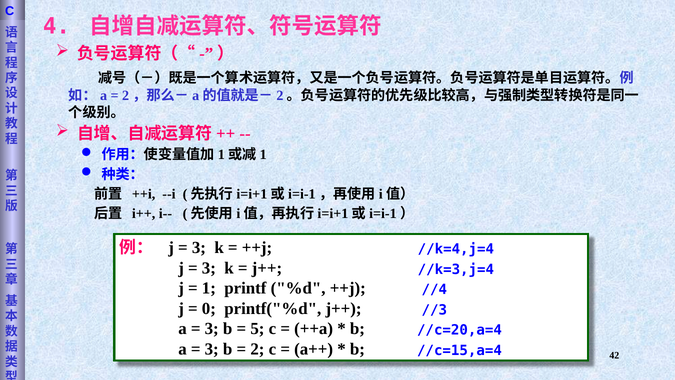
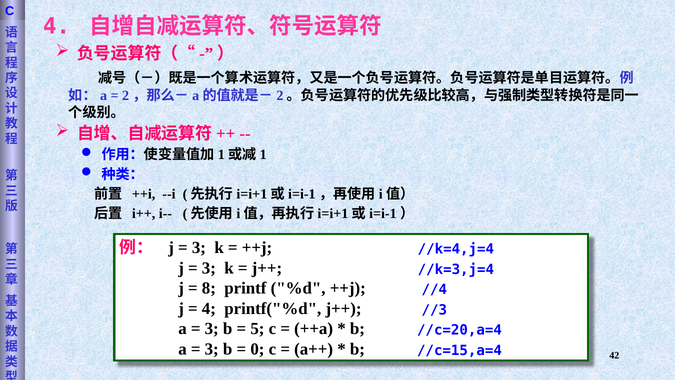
1: 1 -> 8
0 at (209, 308): 0 -> 4
2: 2 -> 0
